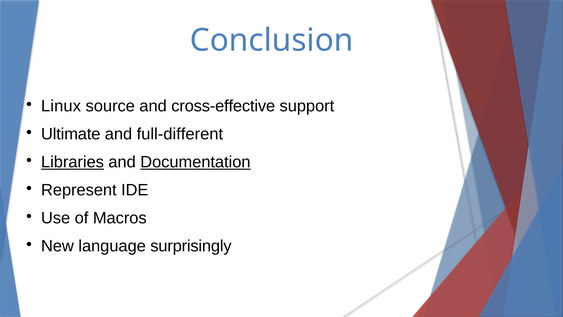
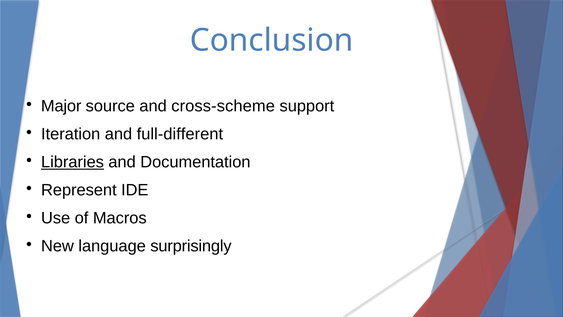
Linux: Linux -> Major
cross-effective: cross-effective -> cross-scheme
Ultimate: Ultimate -> Iteration
Documentation underline: present -> none
